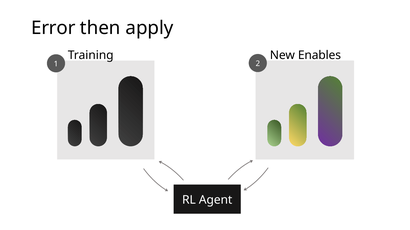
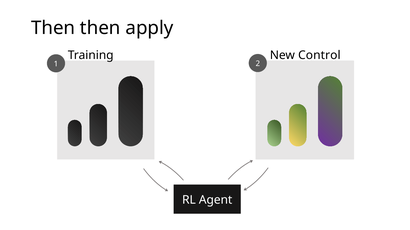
Error at (53, 28): Error -> Then
Enables: Enables -> Control
